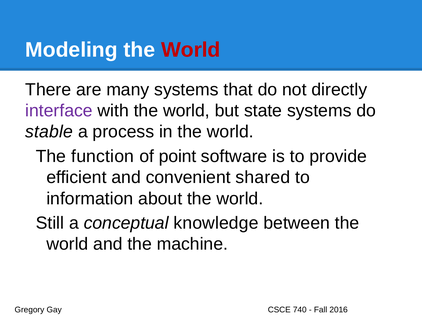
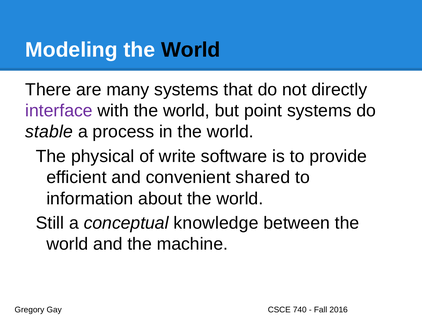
World at (191, 50) colour: red -> black
state: state -> point
function: function -> physical
point: point -> write
